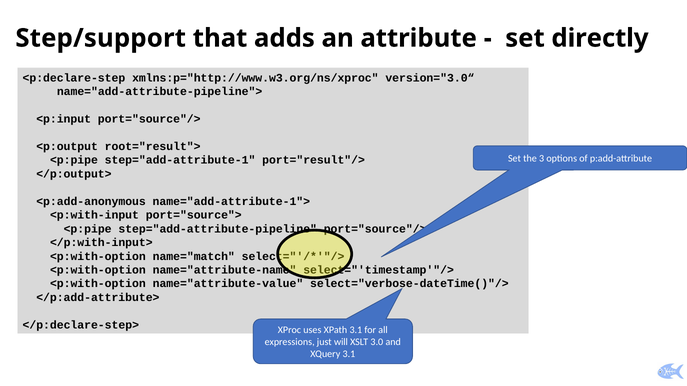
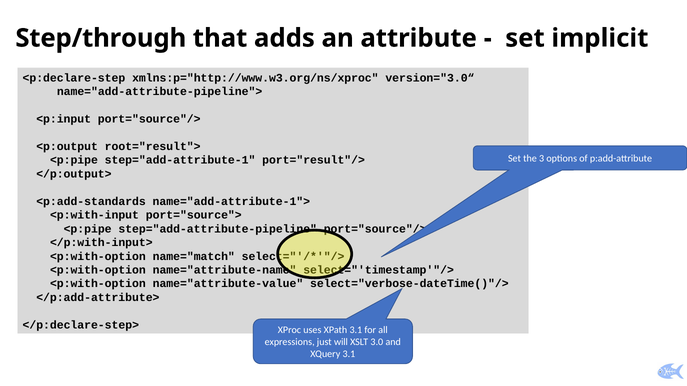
Step/support: Step/support -> Step/through
directly: directly -> implicit
<p:add-anonymous: <p:add-anonymous -> <p:add-standards
